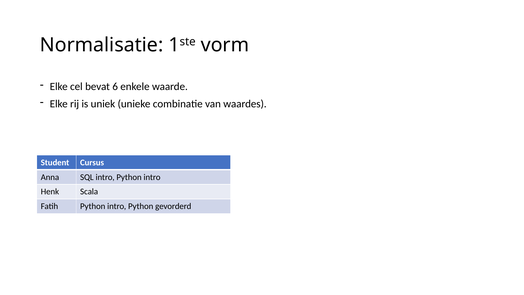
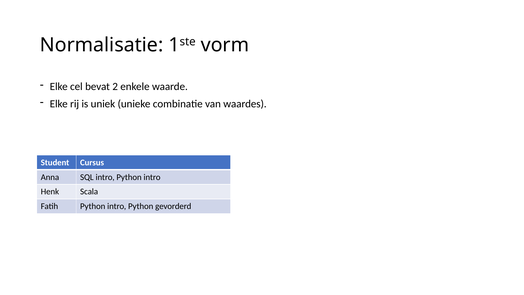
6: 6 -> 2
